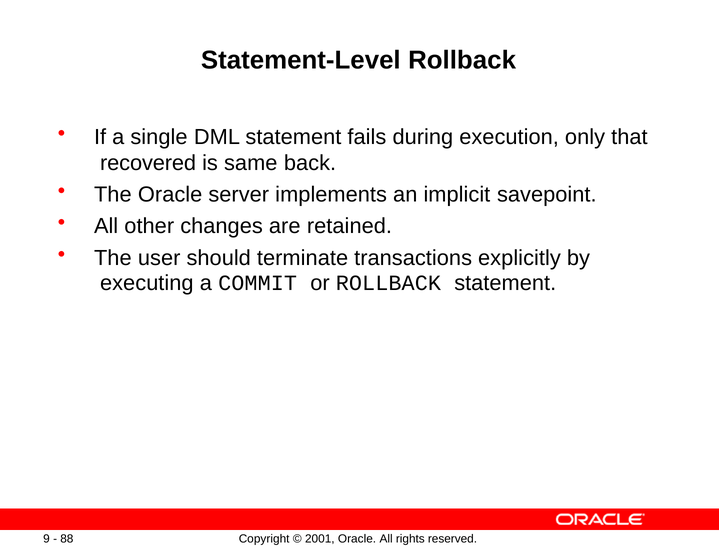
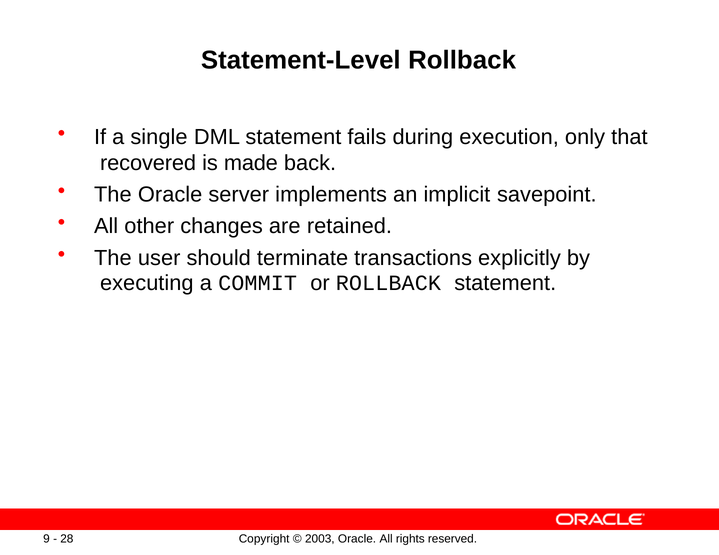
same: same -> made
88: 88 -> 28
2001: 2001 -> 2003
